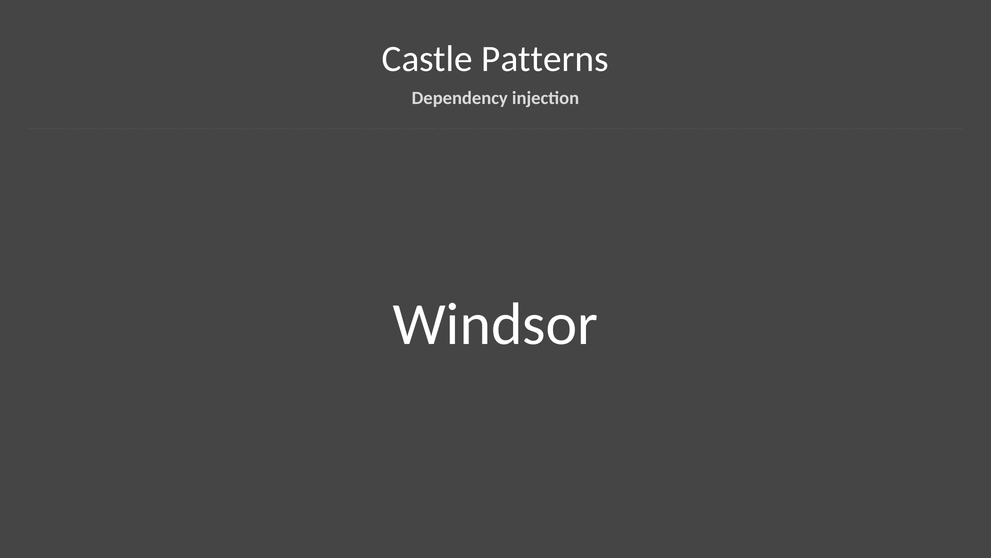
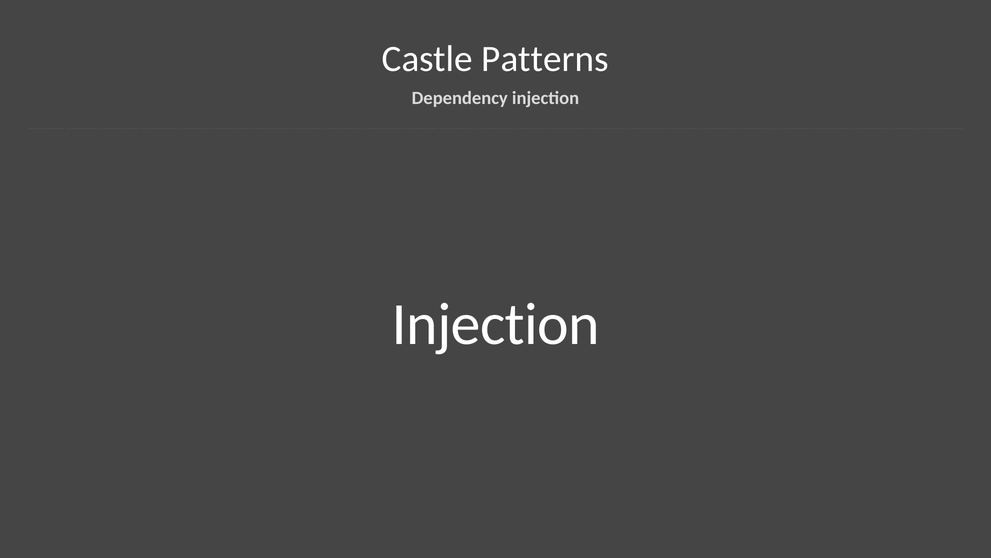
Windsor at (495, 324): Windsor -> Injection
